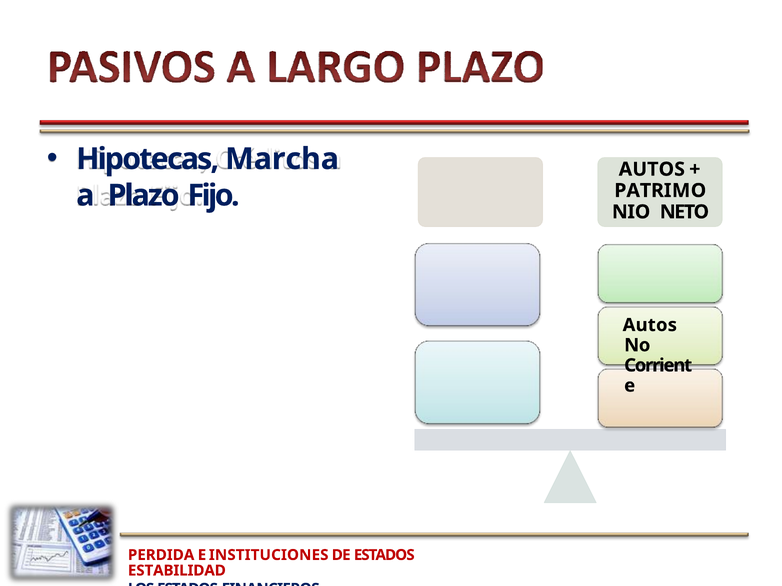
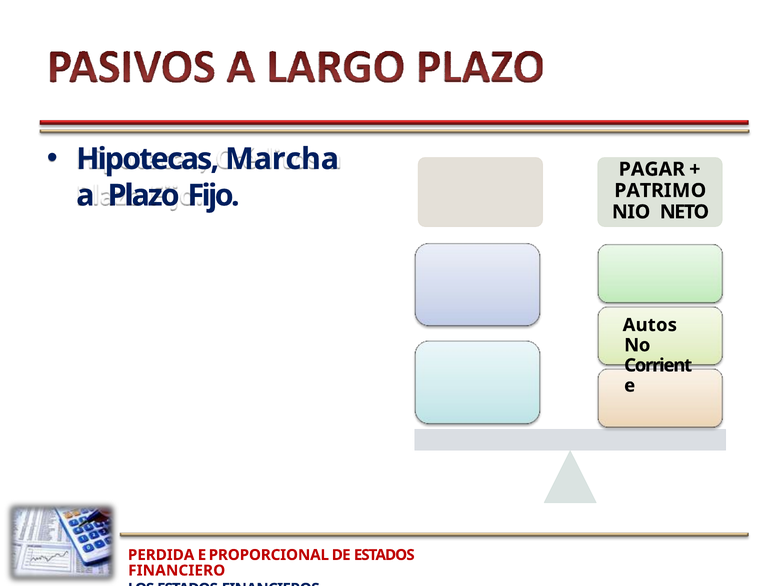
AUTOS at (652, 169): AUTOS -> PAGAR
INSTITUCIONES: INSTITUCIONES -> PROPORCIONAL
ESTABILIDAD: ESTABILIDAD -> FINANCIERO
